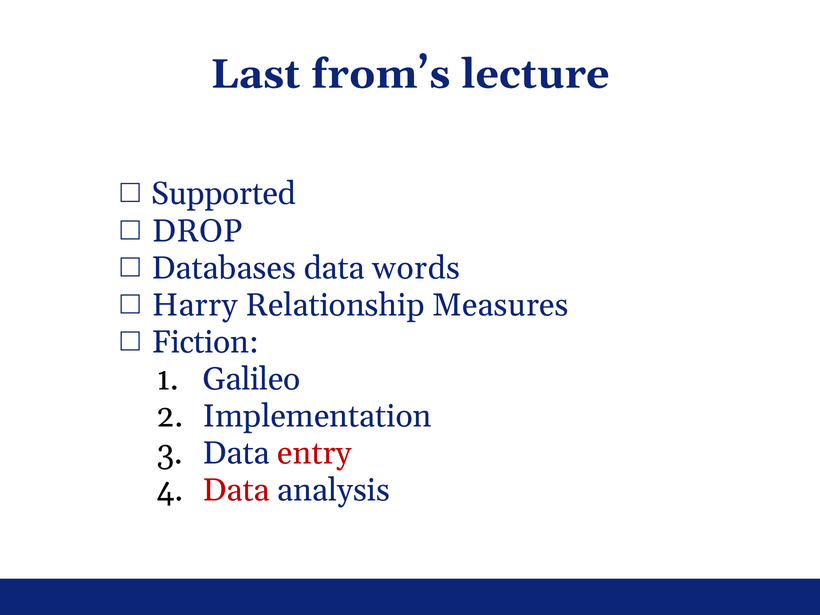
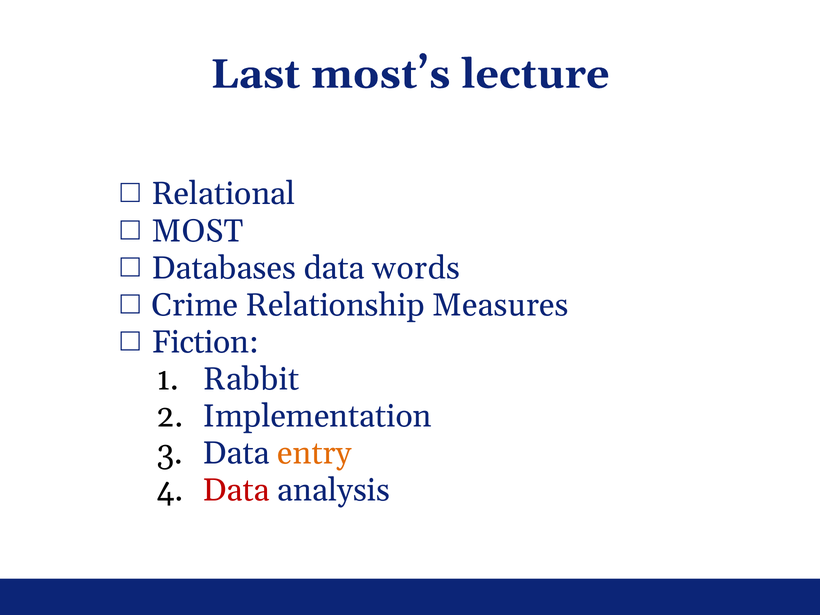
from’s: from’s -> most’s
Supported: Supported -> Relational
DROP: DROP -> MOST
Harry: Harry -> Crime
Galileo: Galileo -> Rabbit
entry colour: red -> orange
